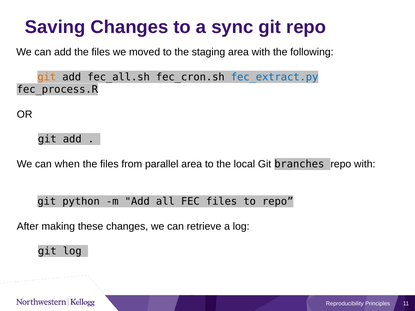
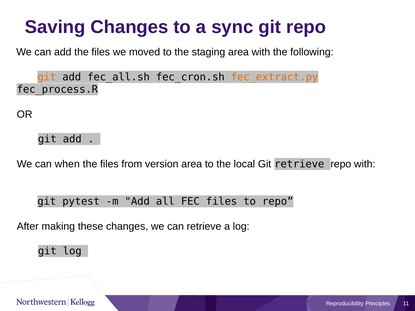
fec_extract.py colour: blue -> orange
parallel: parallel -> version
Git branches: branches -> retrieve
python: python -> pytest
